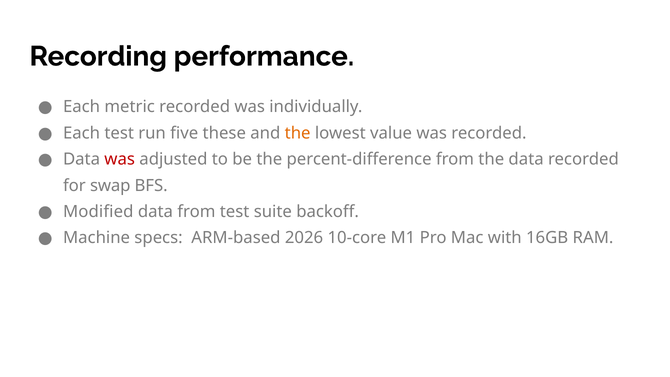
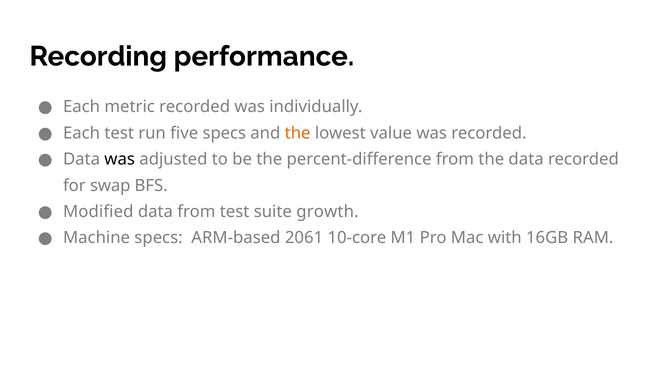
five these: these -> specs
was at (120, 159) colour: red -> black
backoff: backoff -> growth
2026: 2026 -> 2061
